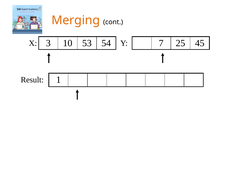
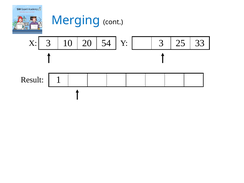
Merging colour: orange -> blue
53: 53 -> 20
54 7: 7 -> 3
45: 45 -> 33
